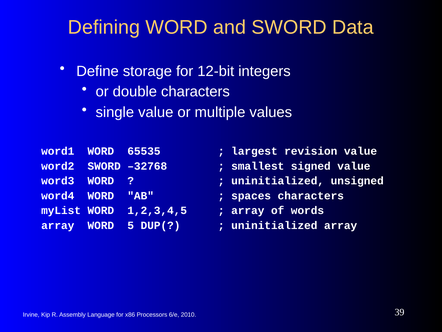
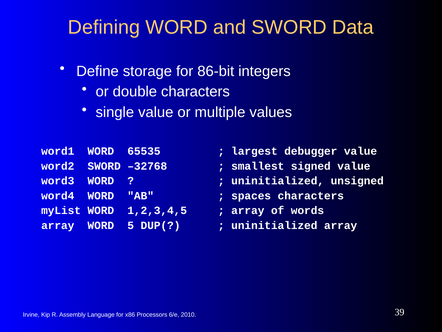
12-bit: 12-bit -> 86-bit
revision: revision -> debugger
